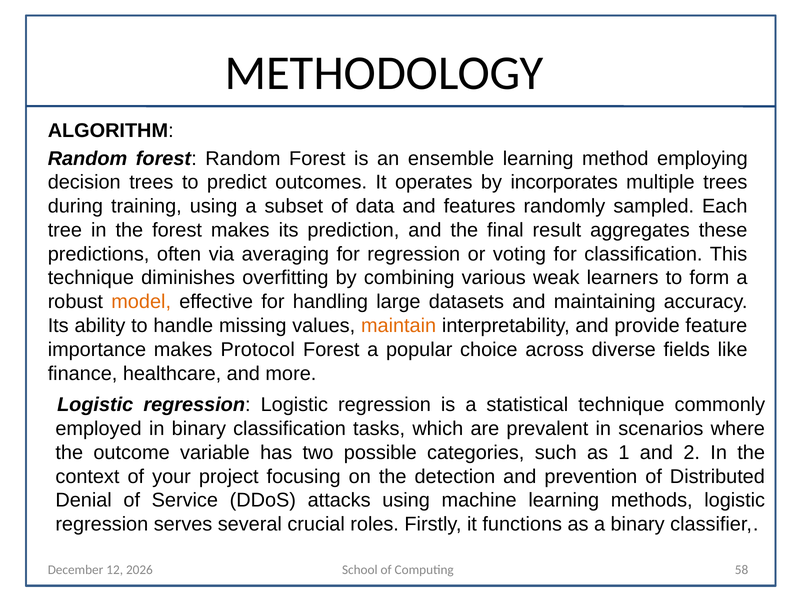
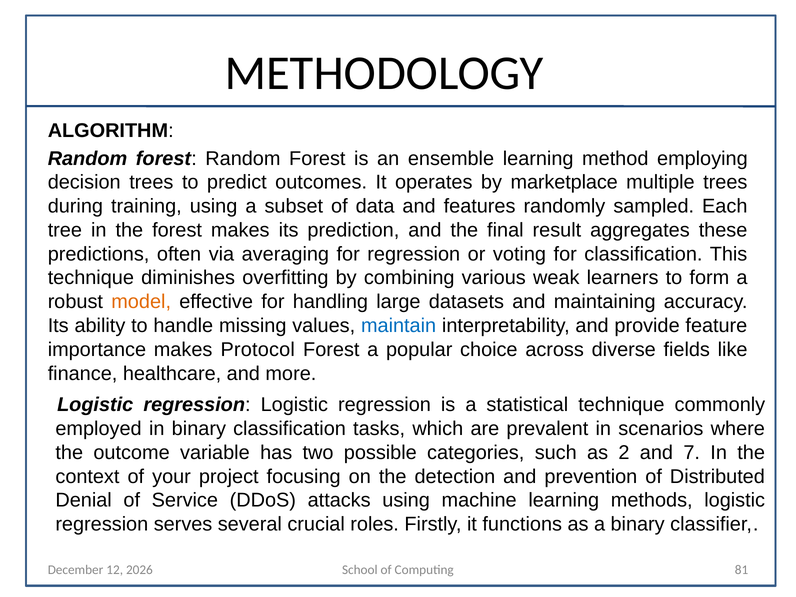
incorporates: incorporates -> marketplace
maintain colour: orange -> blue
1: 1 -> 2
2: 2 -> 7
58: 58 -> 81
